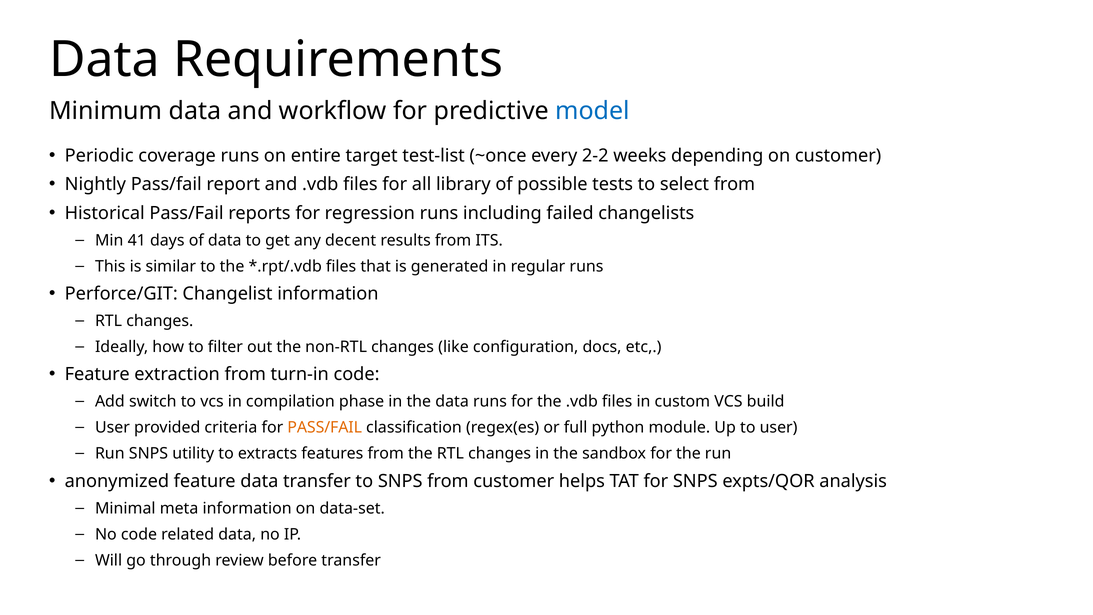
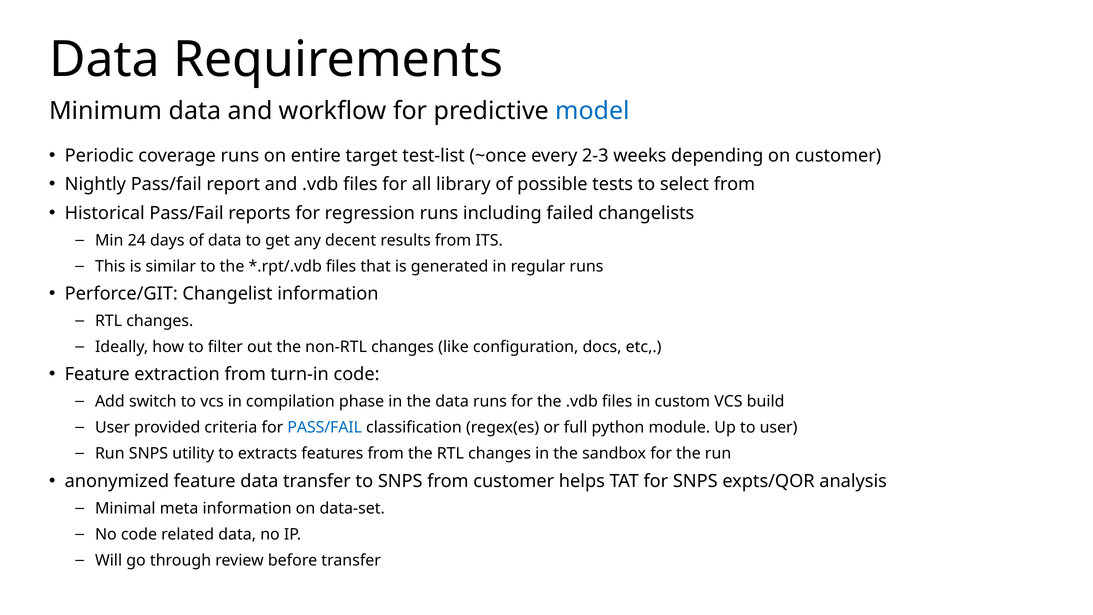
2-2: 2-2 -> 2-3
41: 41 -> 24
PASS/FAIL at (325, 427) colour: orange -> blue
